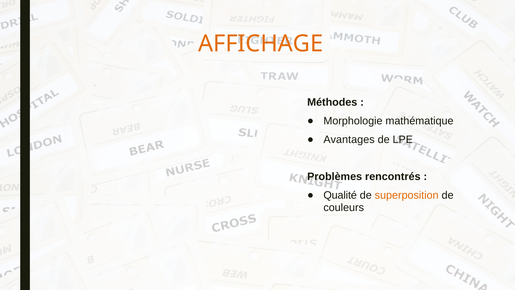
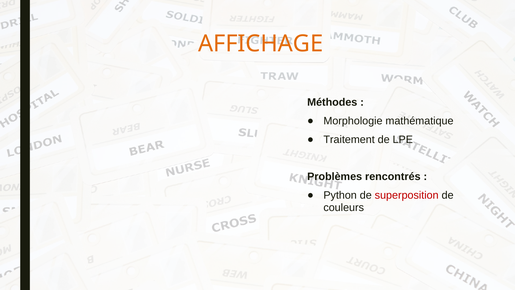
Avantages: Avantages -> Traitement
Qualité: Qualité -> Python
superposition colour: orange -> red
